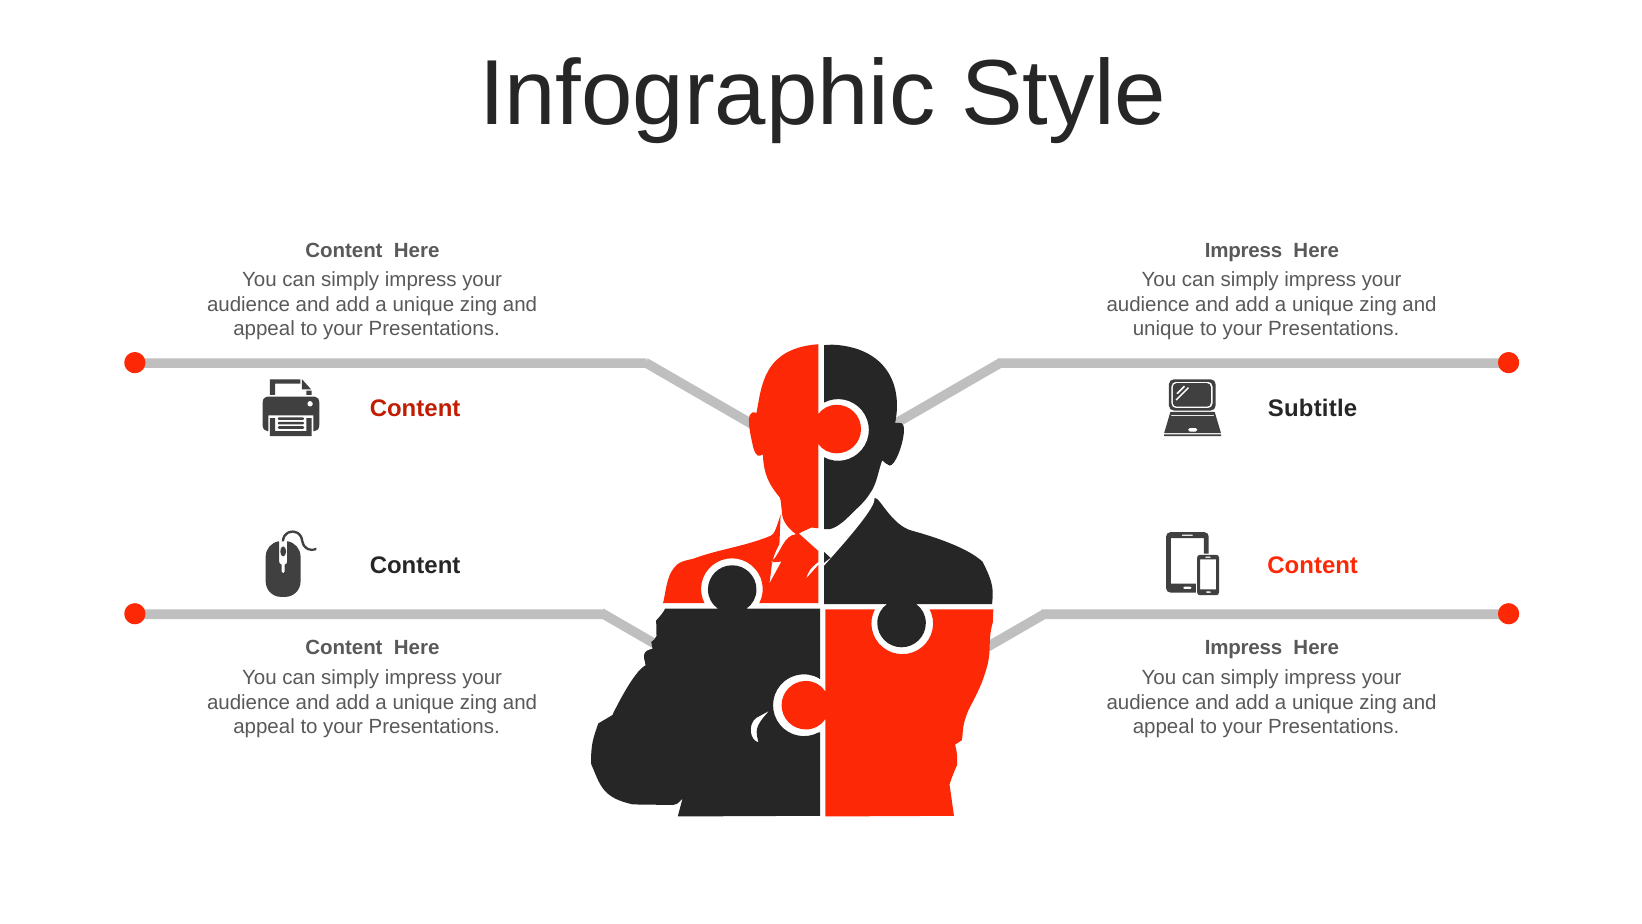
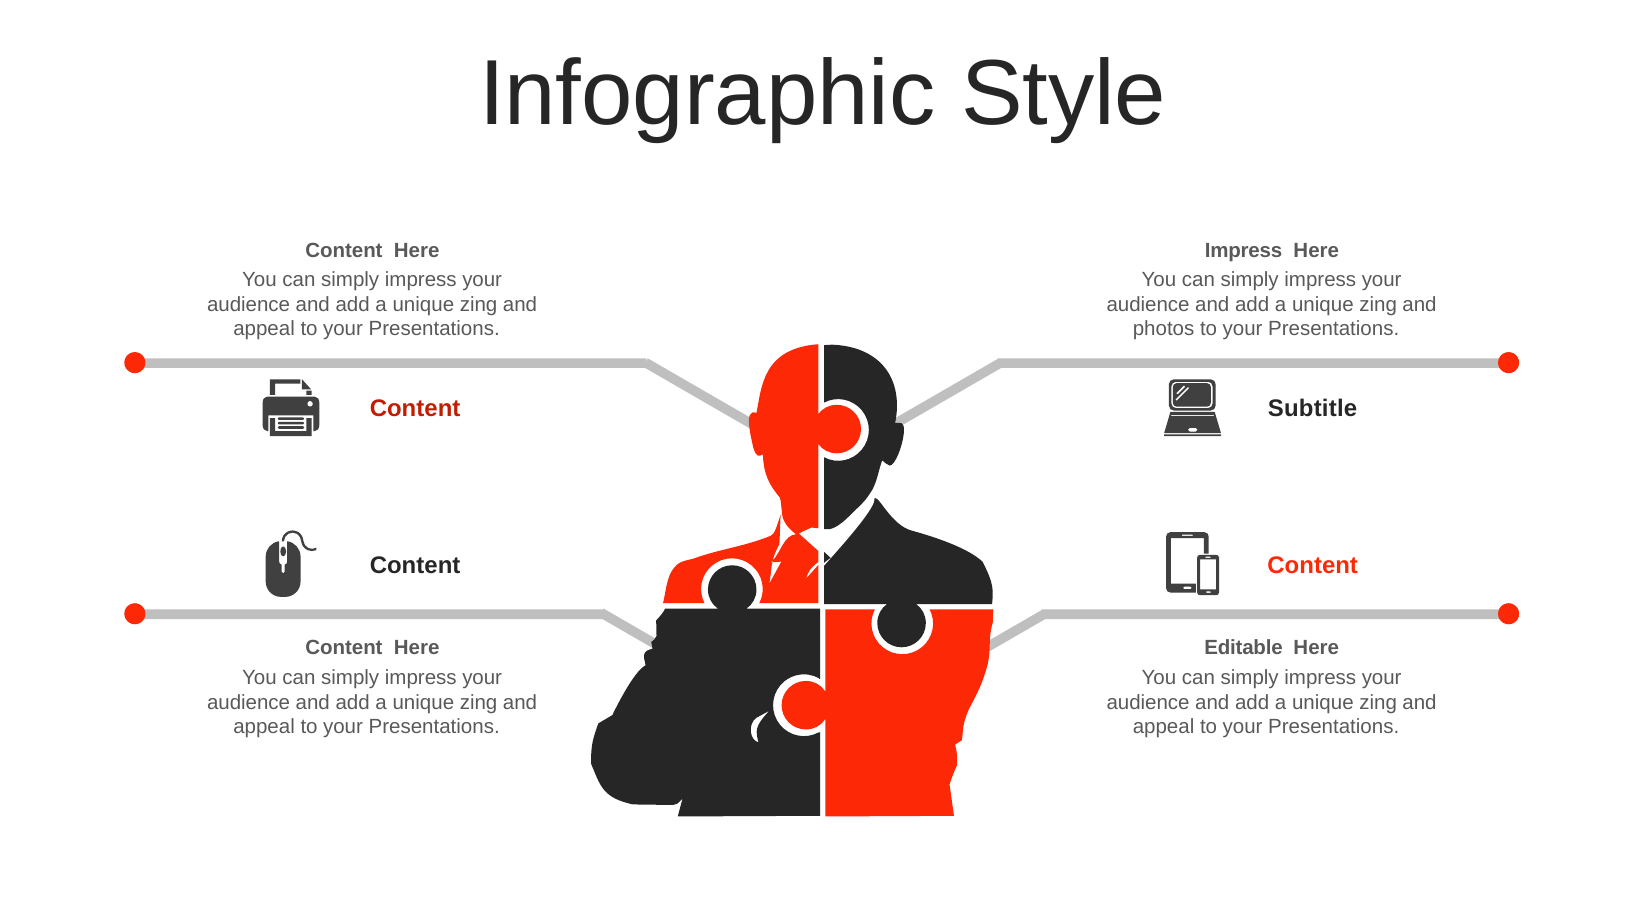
unique at (1164, 329): unique -> photos
Impress at (1244, 648): Impress -> Editable
